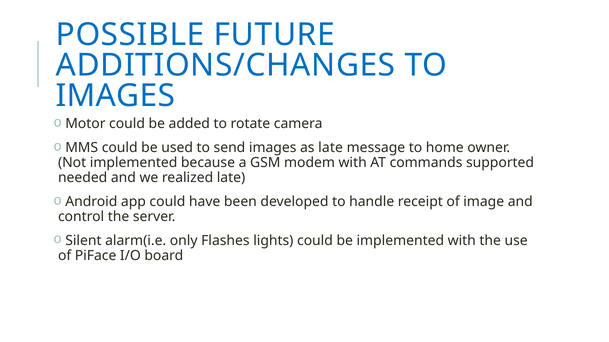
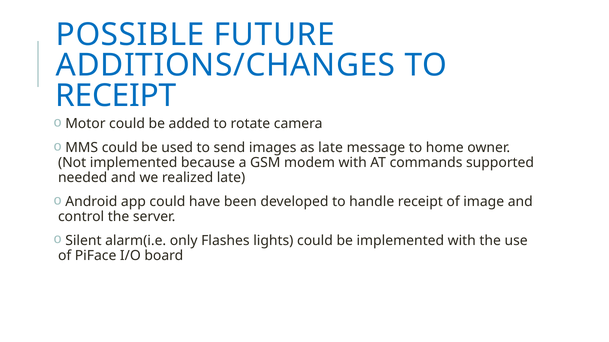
IMAGES at (116, 96): IMAGES -> RECEIPT
